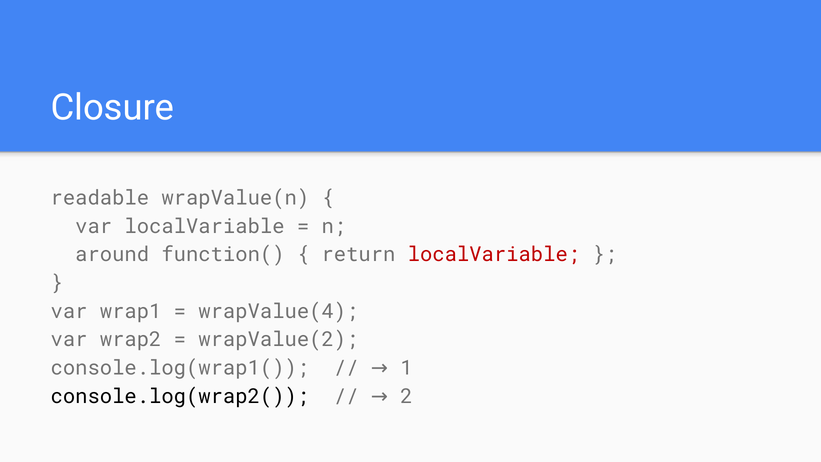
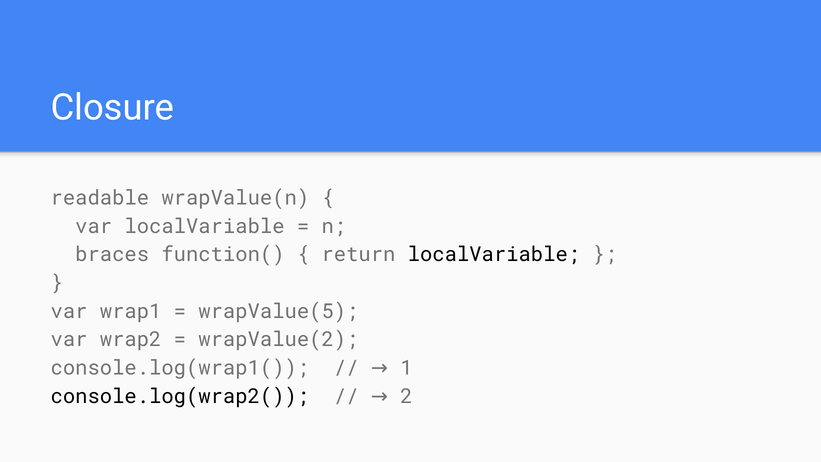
around: around -> braces
localVariable at (494, 255) colour: red -> black
wrapValue(4: wrapValue(4 -> wrapValue(5
